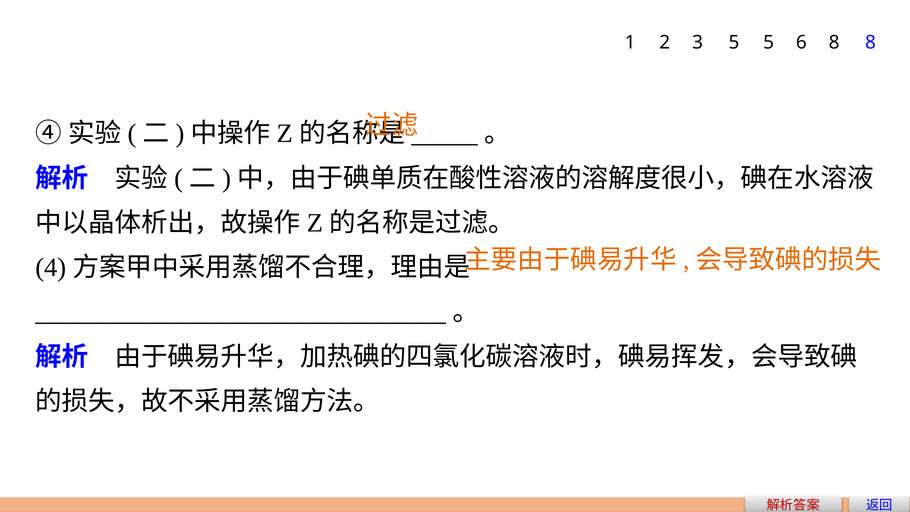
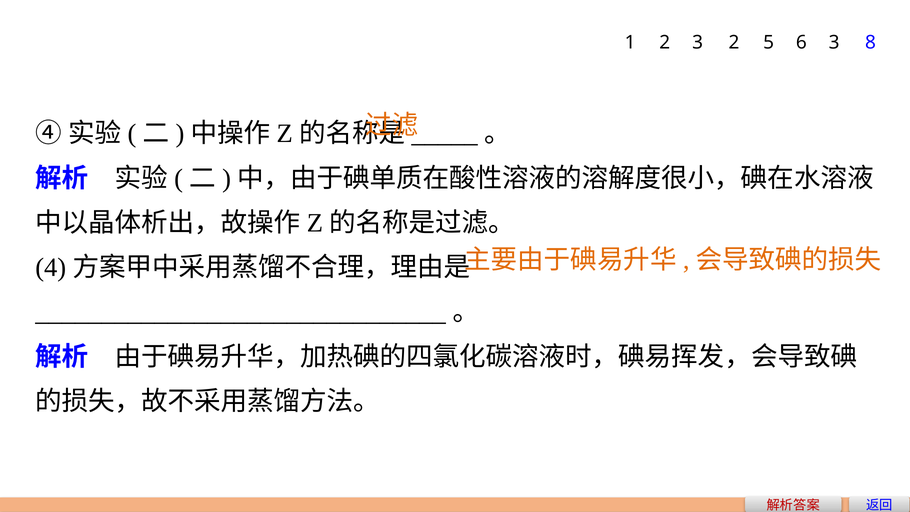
3 5: 5 -> 2
6 8: 8 -> 3
